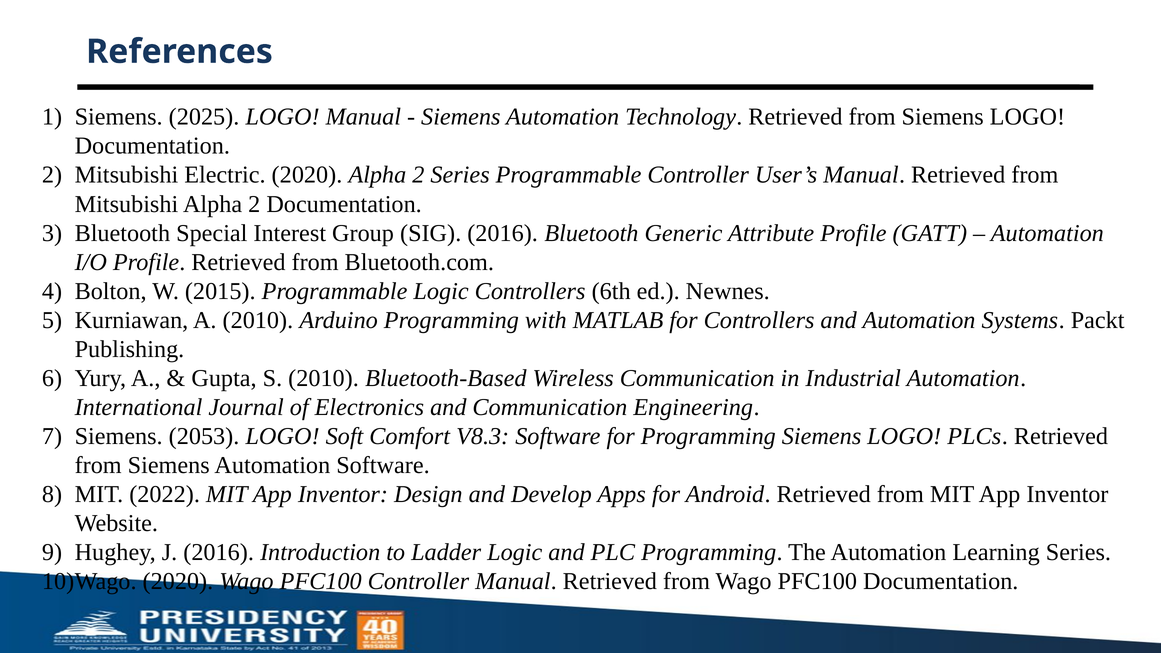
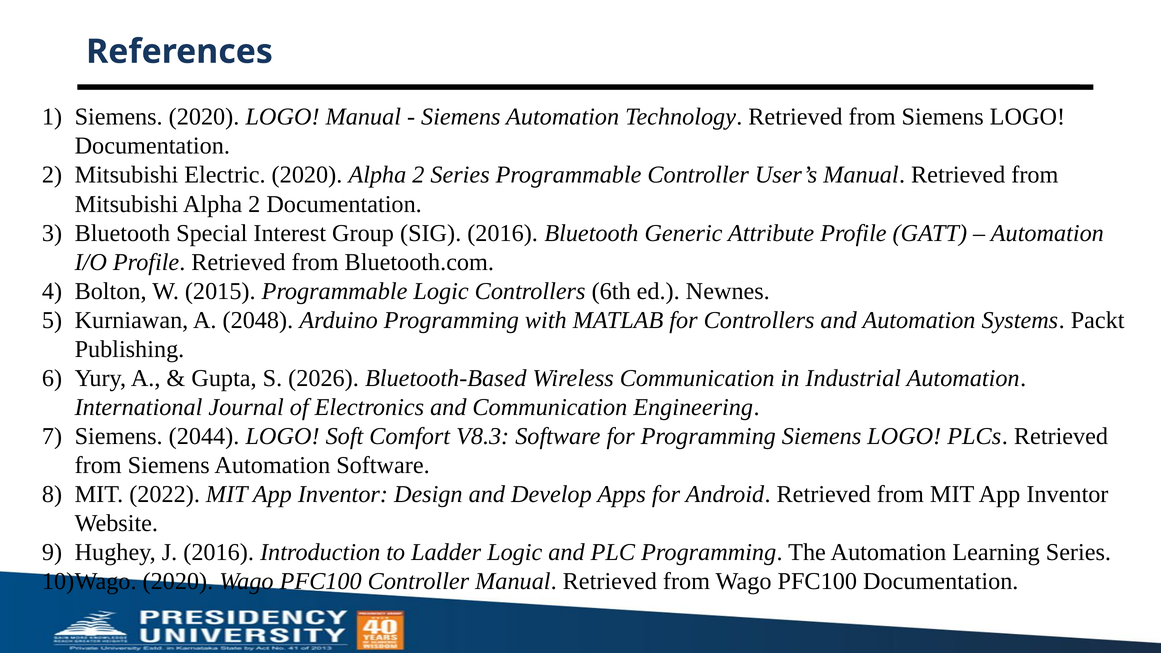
Siemens 2025: 2025 -> 2020
A 2010: 2010 -> 2048
S 2010: 2010 -> 2026
2053: 2053 -> 2044
